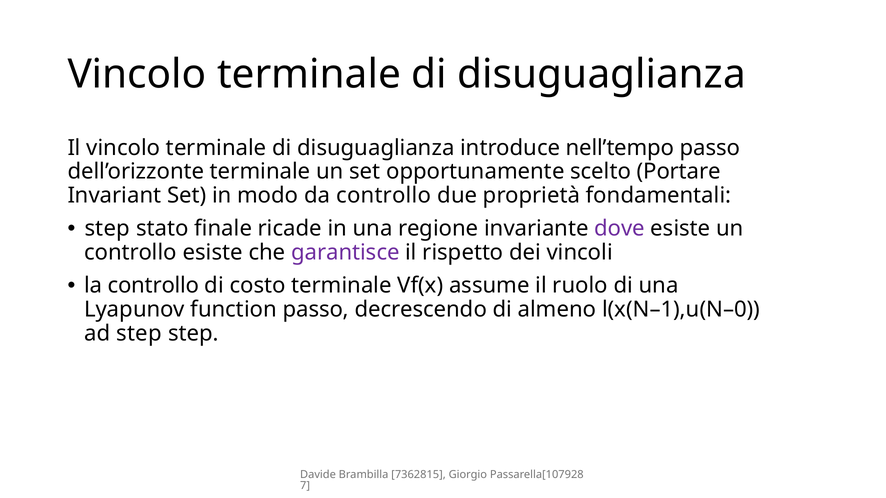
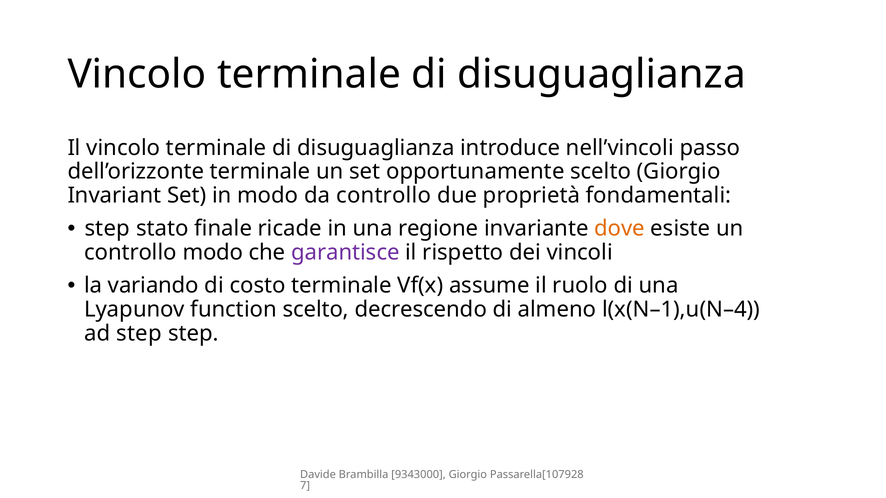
nell’tempo: nell’tempo -> nell’vincoli
scelto Portare: Portare -> Giorgio
dove colour: purple -> orange
controllo esiste: esiste -> modo
la controllo: controllo -> variando
function passo: passo -> scelto
l(x(N–1),u(N–0: l(x(N–1),u(N–0 -> l(x(N–1),u(N–4
7362815: 7362815 -> 9343000
